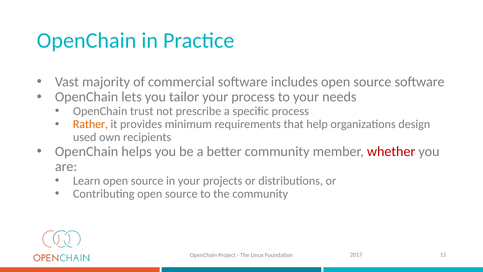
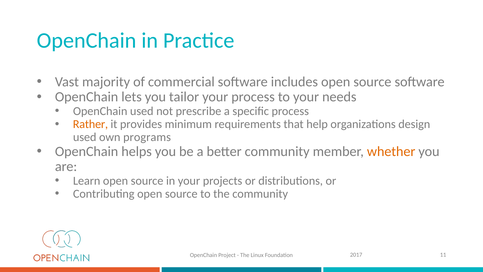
OpenChain trust: trust -> used
recipients: recipients -> programs
whether colour: red -> orange
